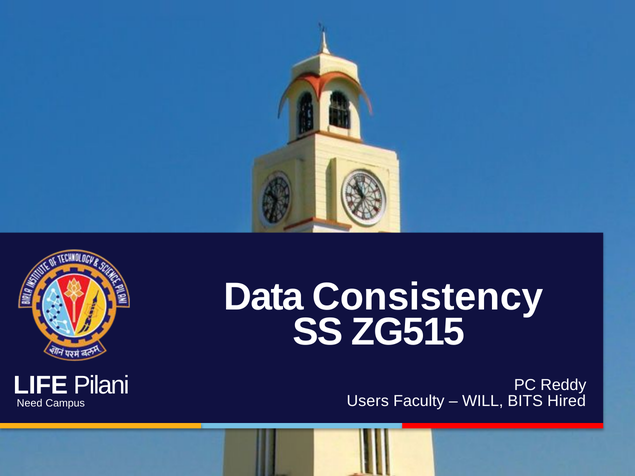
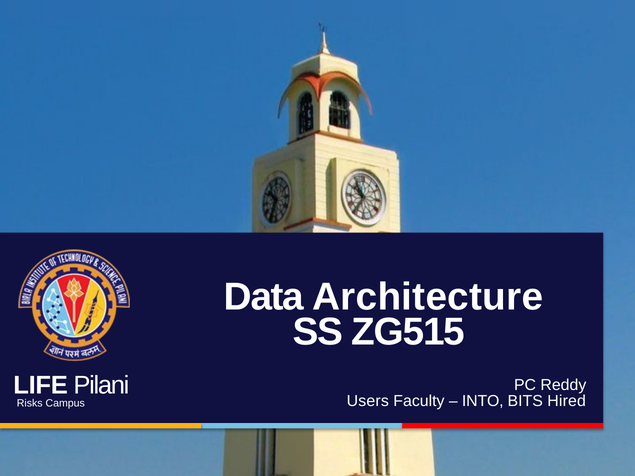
Consistency: Consistency -> Architecture
WILL: WILL -> INTO
Need: Need -> Risks
